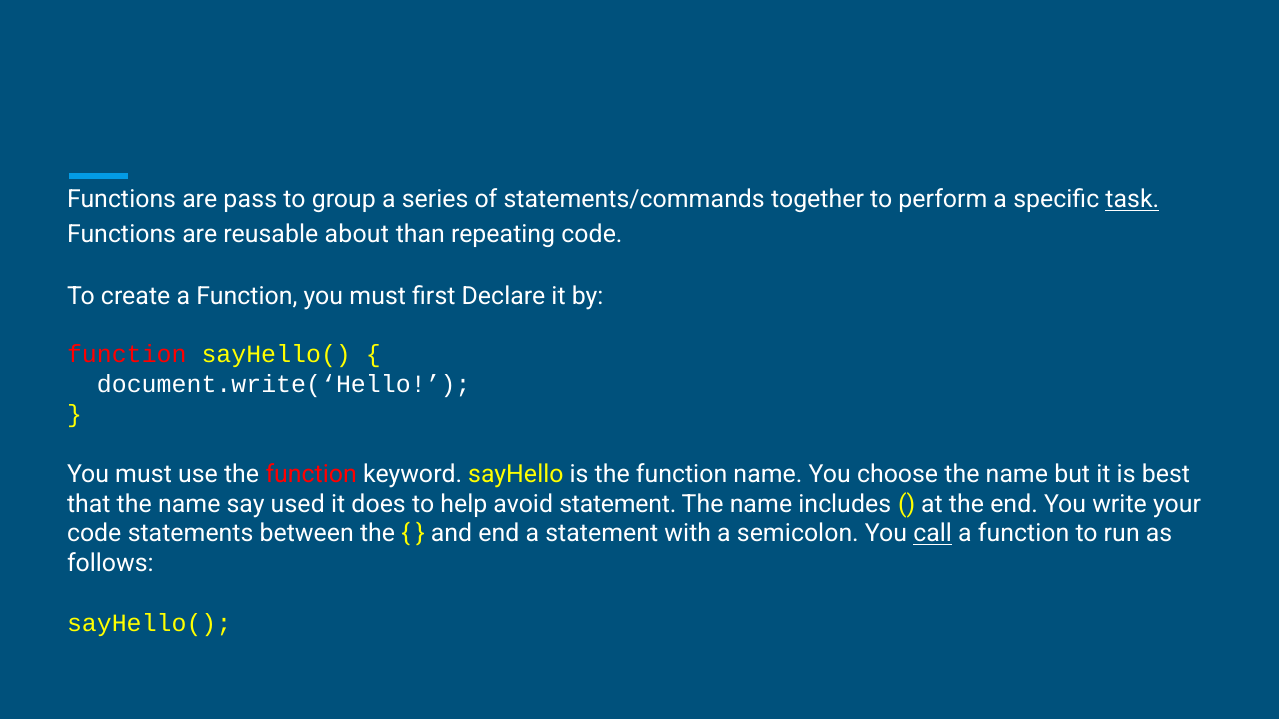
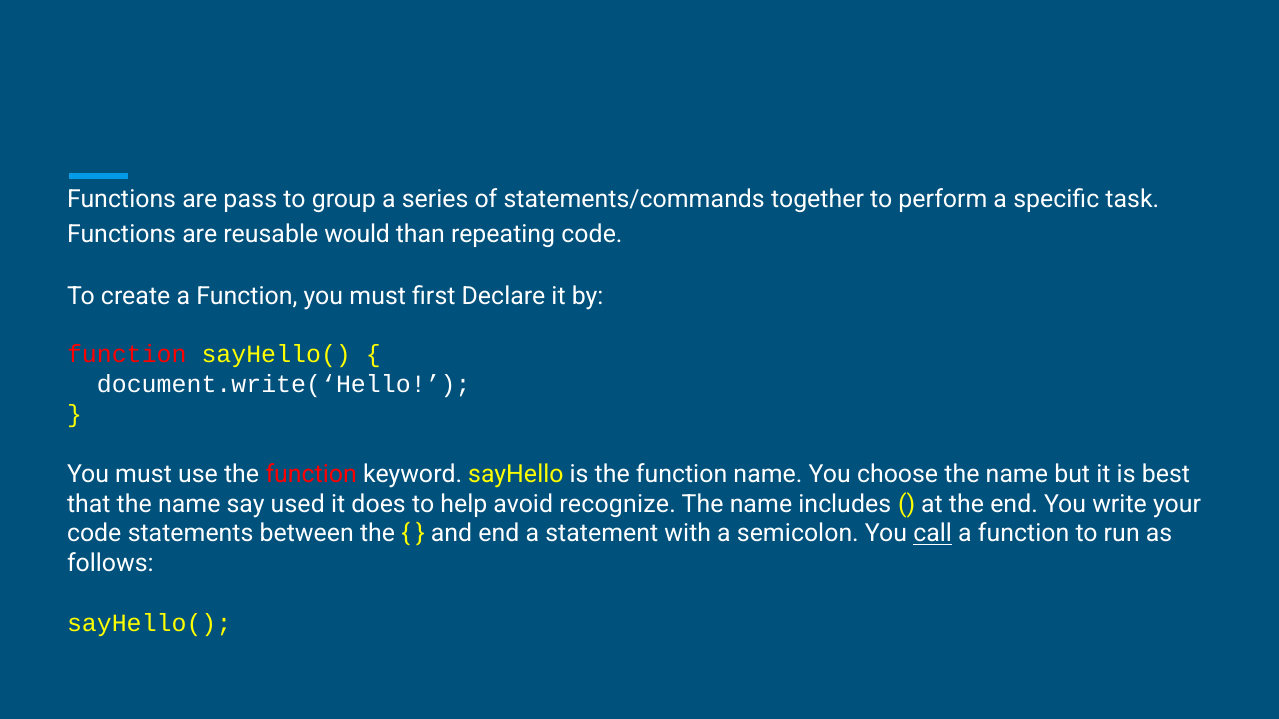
task underline: present -> none
about: about -> would
avoid statement: statement -> recognize
